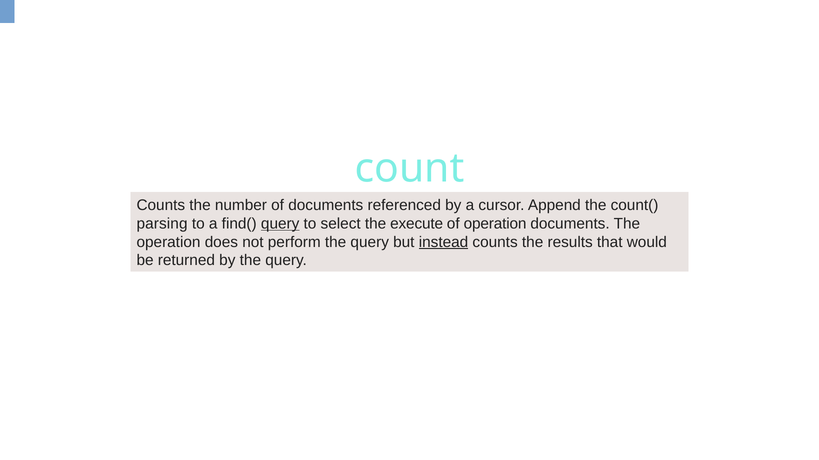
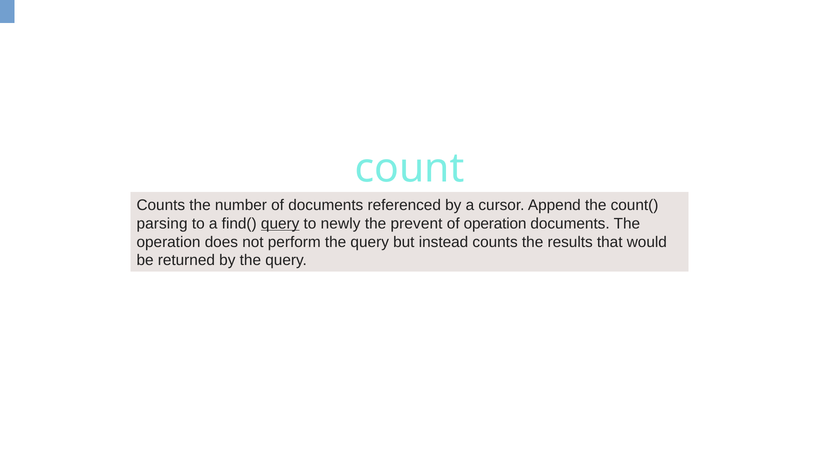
select: select -> newly
execute: execute -> prevent
instead underline: present -> none
